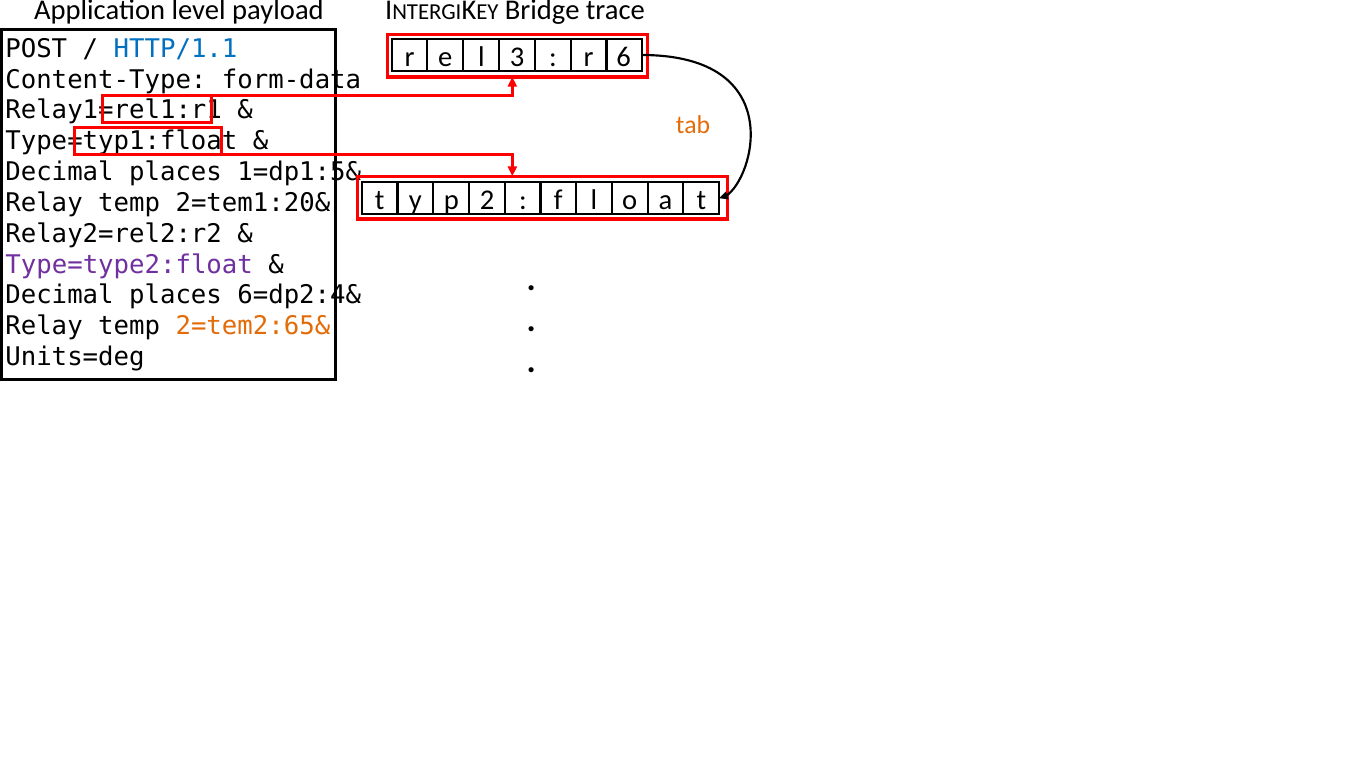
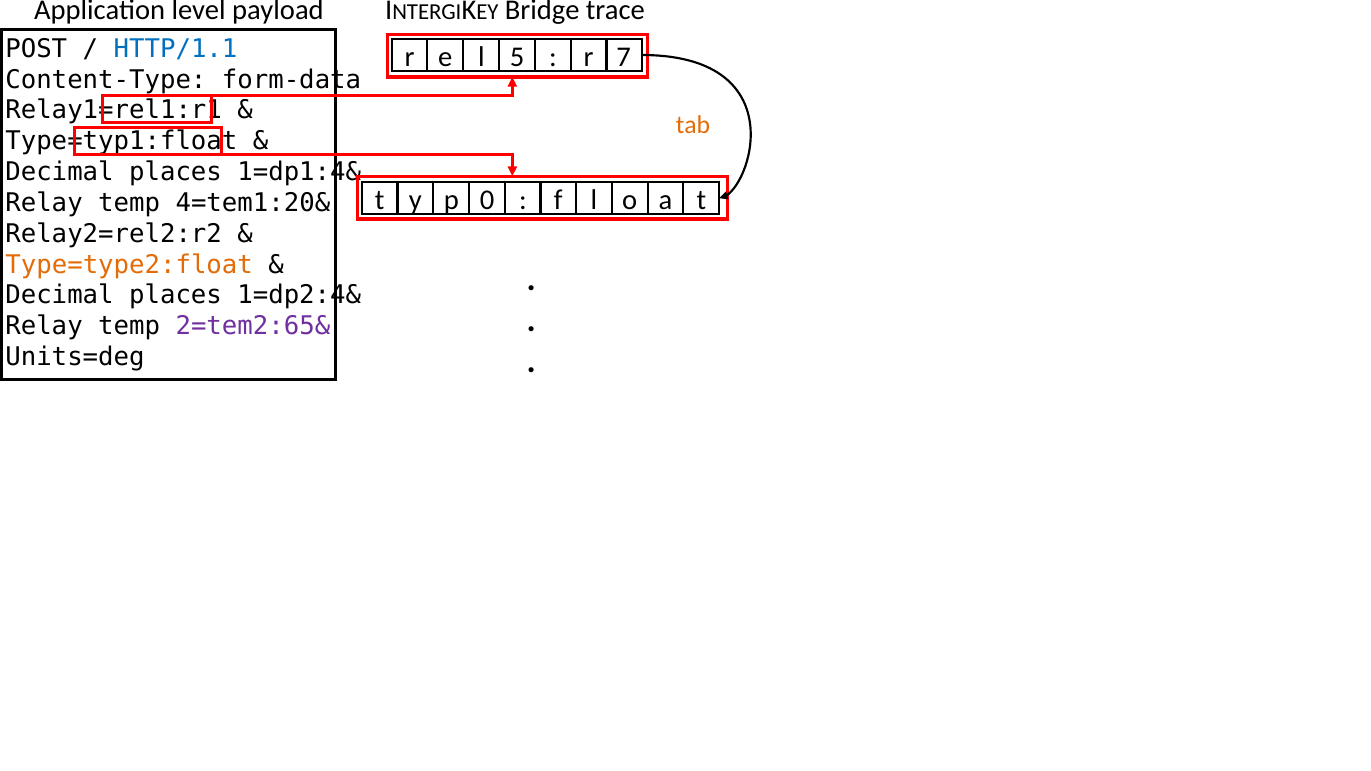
3: 3 -> 5
6: 6 -> 7
1=dp1:5&: 1=dp1:5& -> 1=dp1:4&
2: 2 -> 0
2=tem1:20&: 2=tem1:20& -> 4=tem1:20&
Type=type2:float colour: purple -> orange
6=dp2:4&: 6=dp2:4& -> 1=dp2:4&
2=tem2:65& colour: orange -> purple
